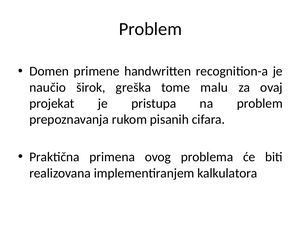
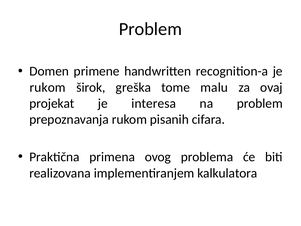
naučio at (48, 87): naučio -> rukom
pristupa: pristupa -> interesa
